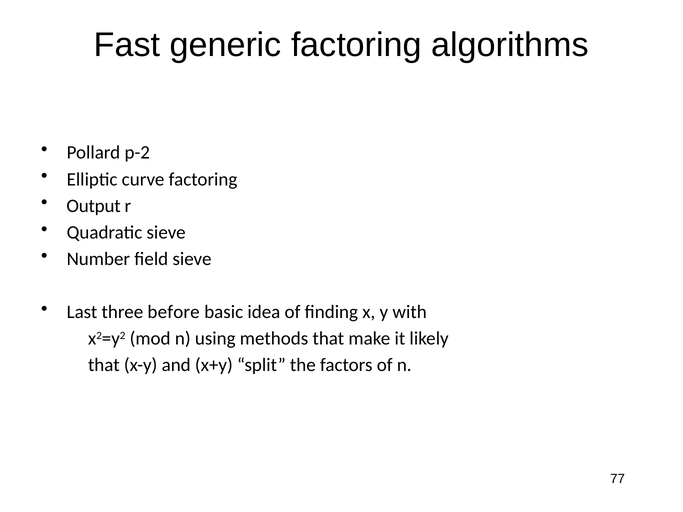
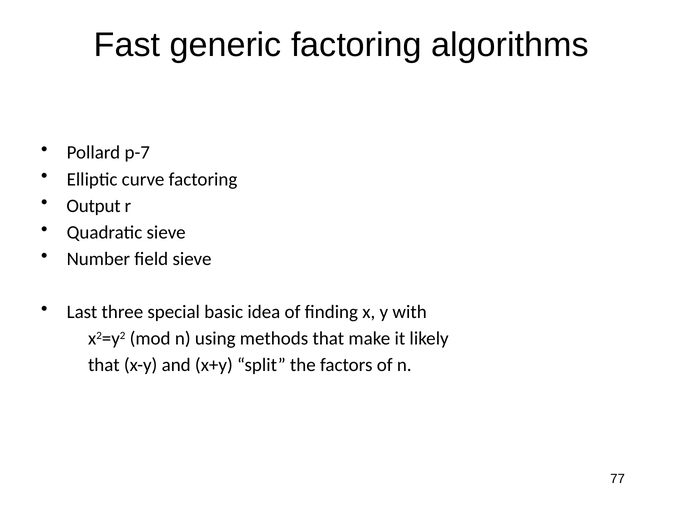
p-2: p-2 -> p-7
before: before -> special
